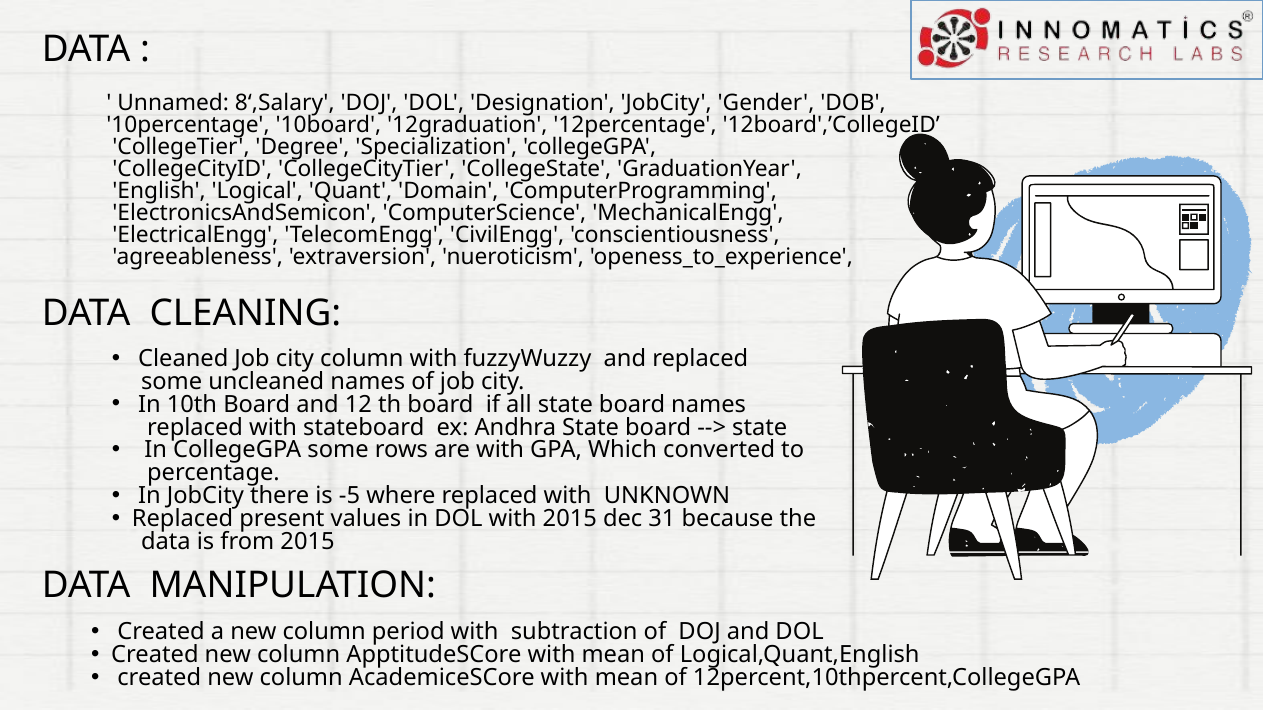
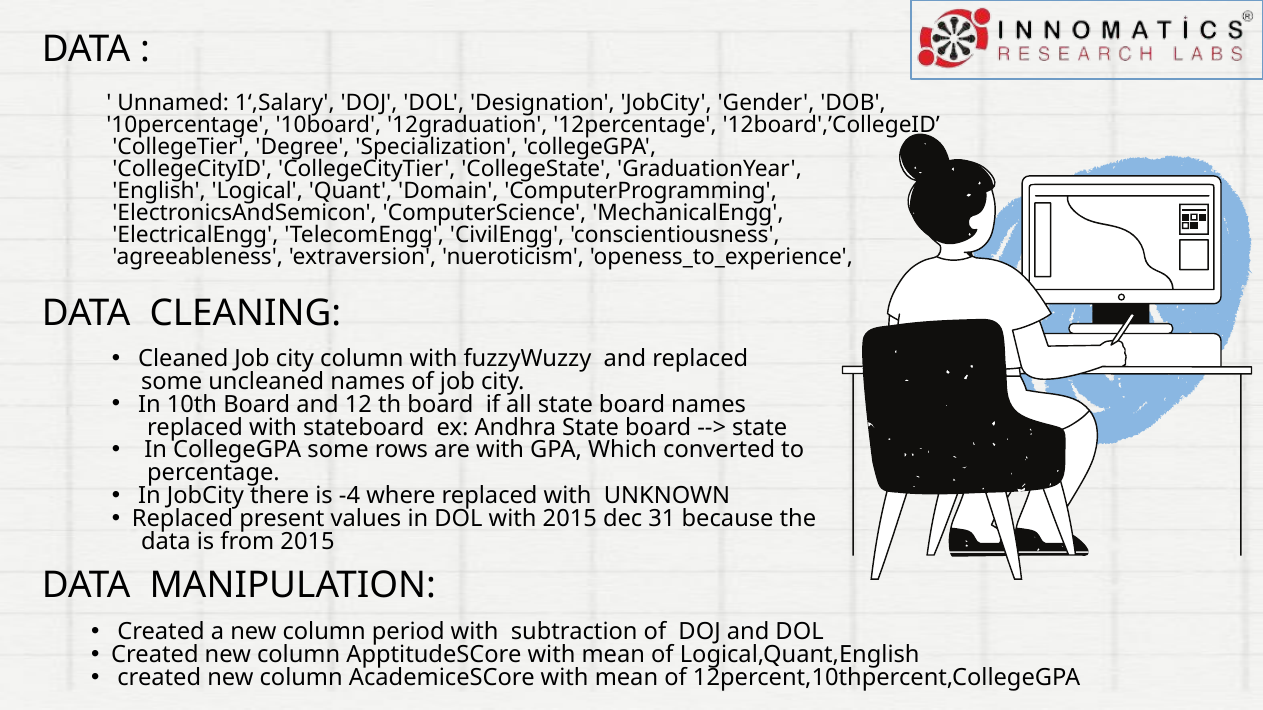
8‘,Salary: 8‘,Salary -> 1‘,Salary
-5: -5 -> -4
